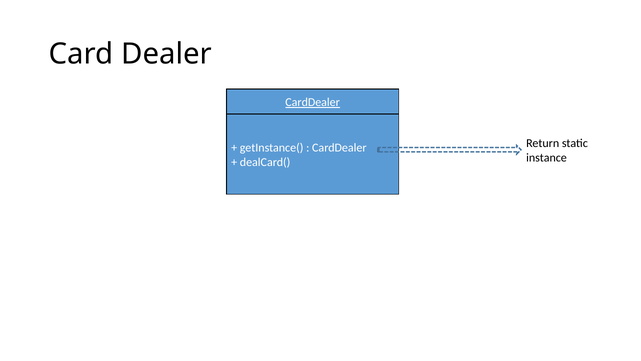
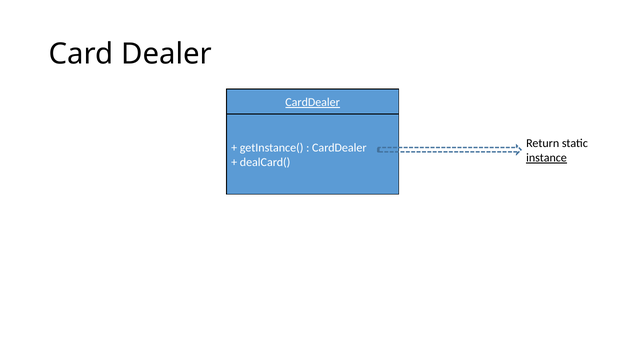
instance underline: none -> present
